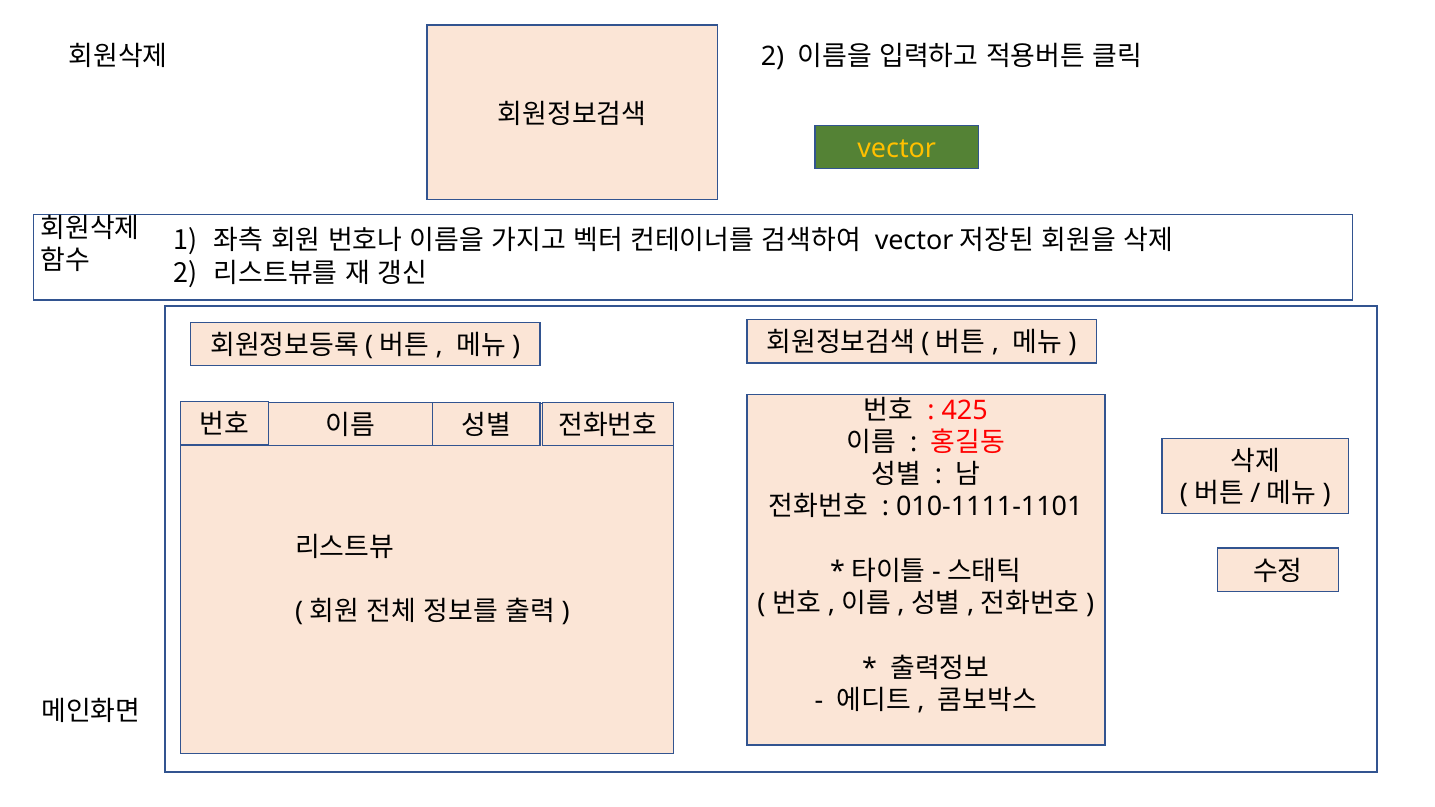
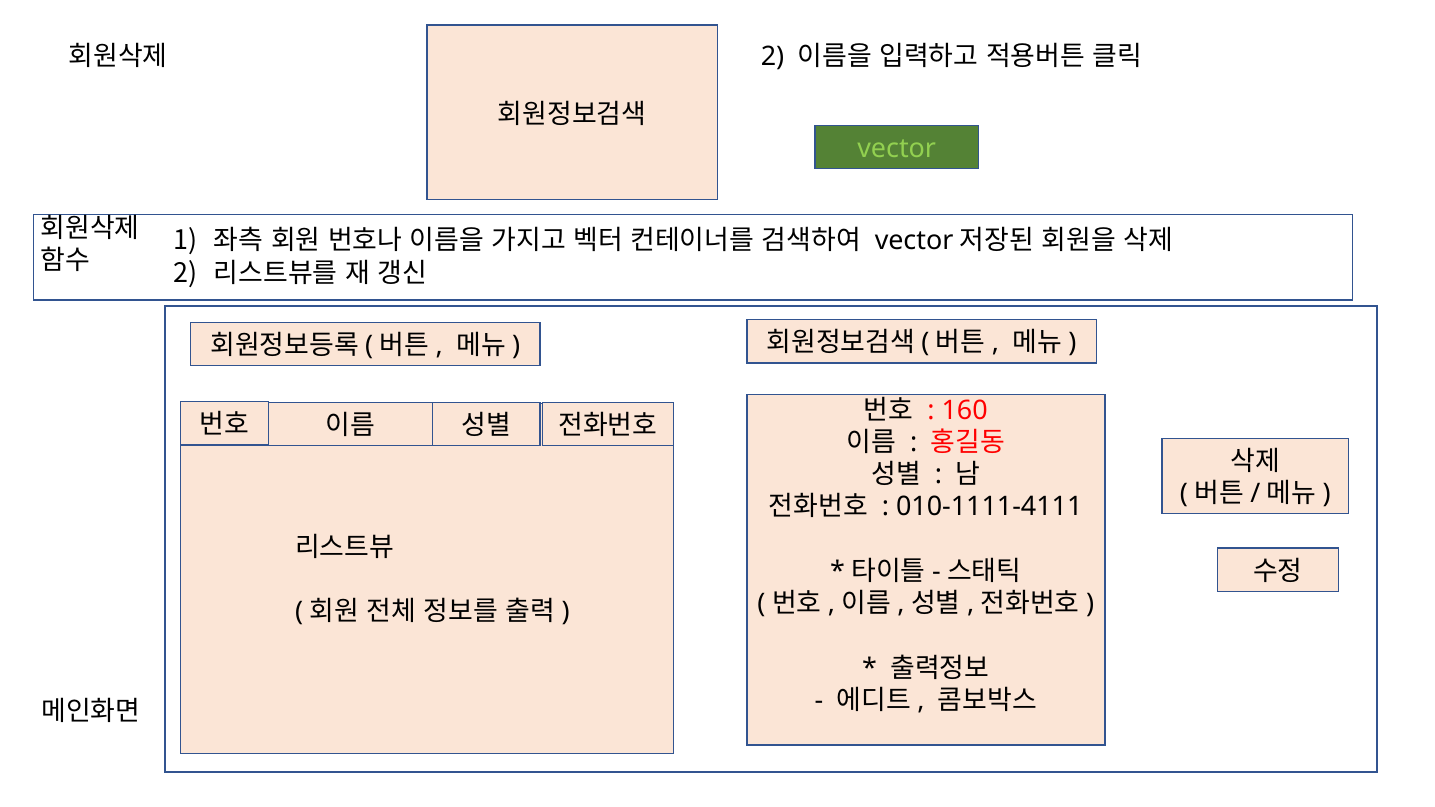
vector colour: yellow -> light green
425: 425 -> 160
010-1111-1101: 010-1111-1101 -> 010-1111-4111
